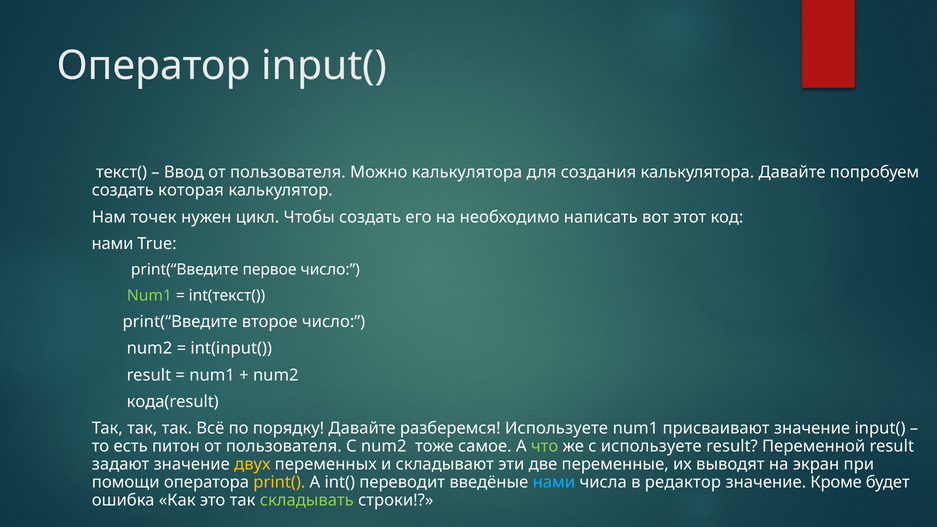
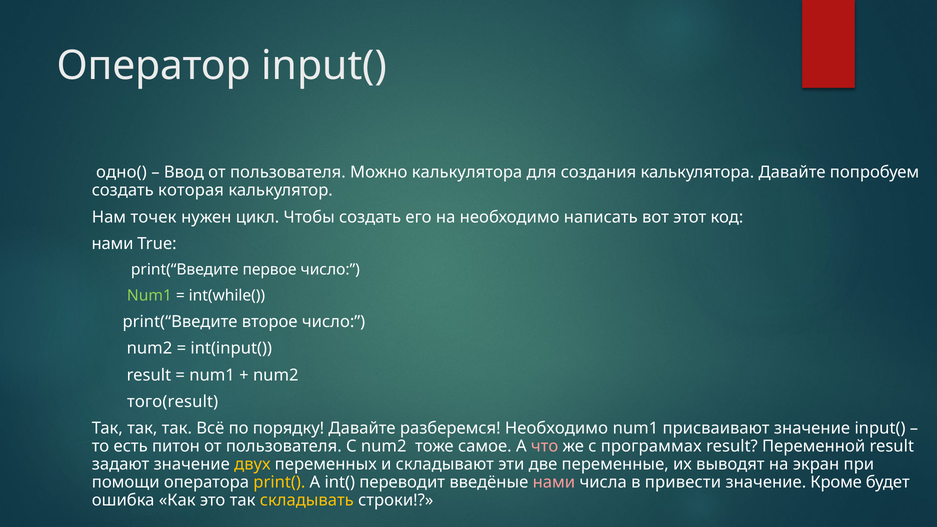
текст(: текст( -> одно(
int(текст(: int(текст( -> int(while(
кода(result: кода(result -> того(result
разберемся Используете: Используете -> Необходимо
что colour: light green -> pink
с используете: используете -> программах
нами at (554, 482) colour: light blue -> pink
редактор: редактор -> привести
складывать colour: light green -> yellow
